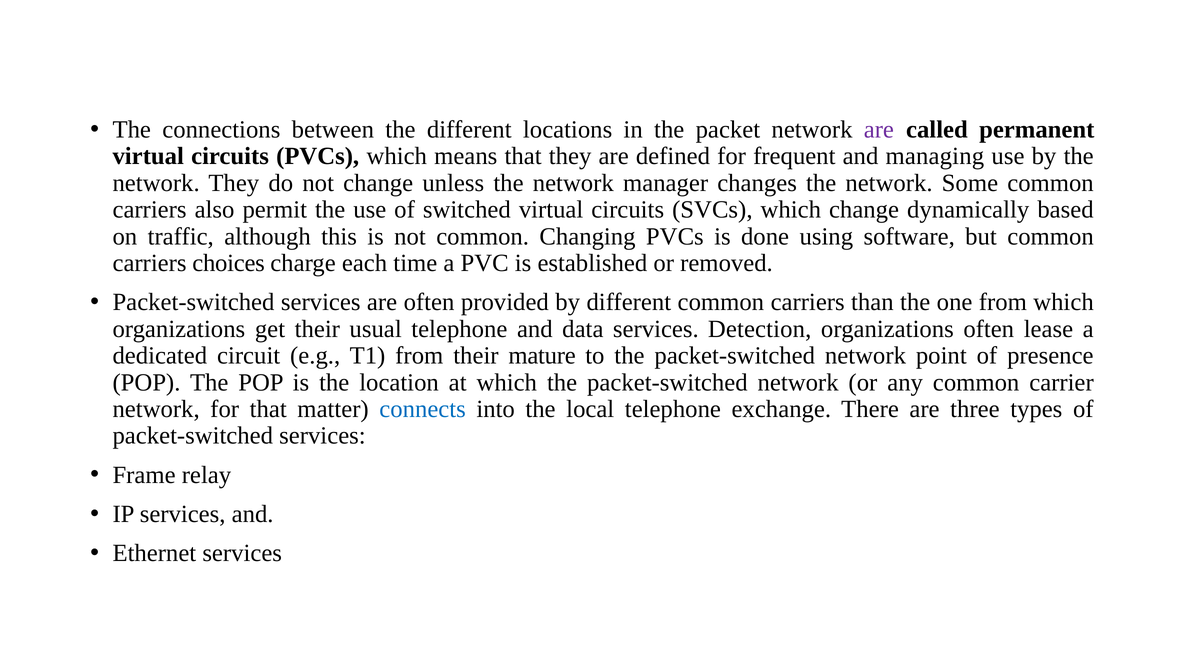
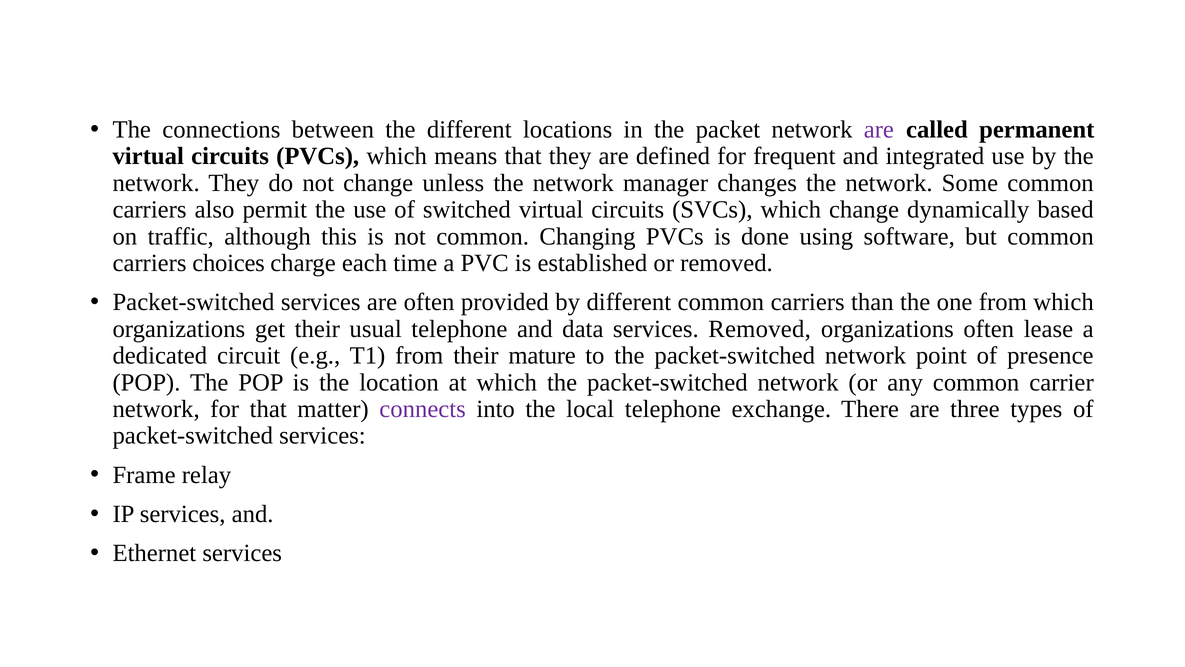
managing: managing -> integrated
services Detection: Detection -> Removed
connects colour: blue -> purple
